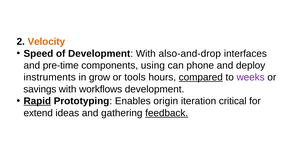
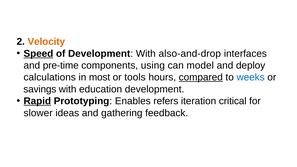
Speed underline: none -> present
phone: phone -> model
instruments: instruments -> calculations
grow: grow -> most
weeks colour: purple -> blue
workflows: workflows -> education
origin: origin -> refers
extend: extend -> slower
feedback underline: present -> none
